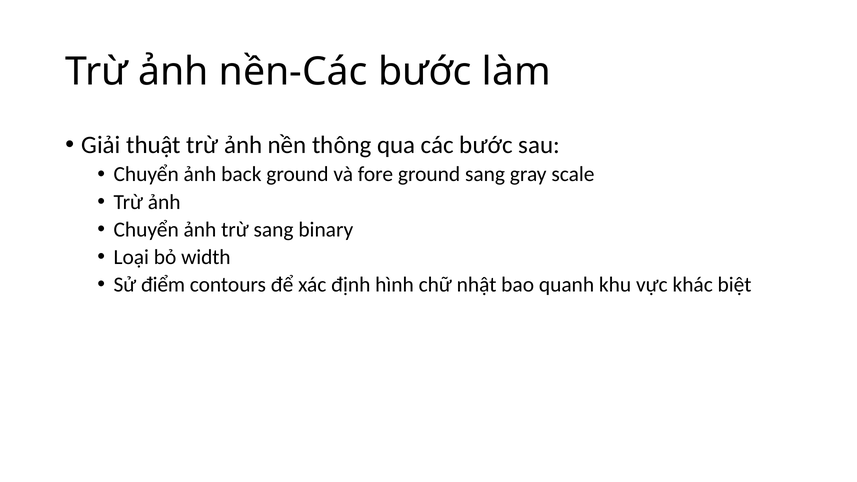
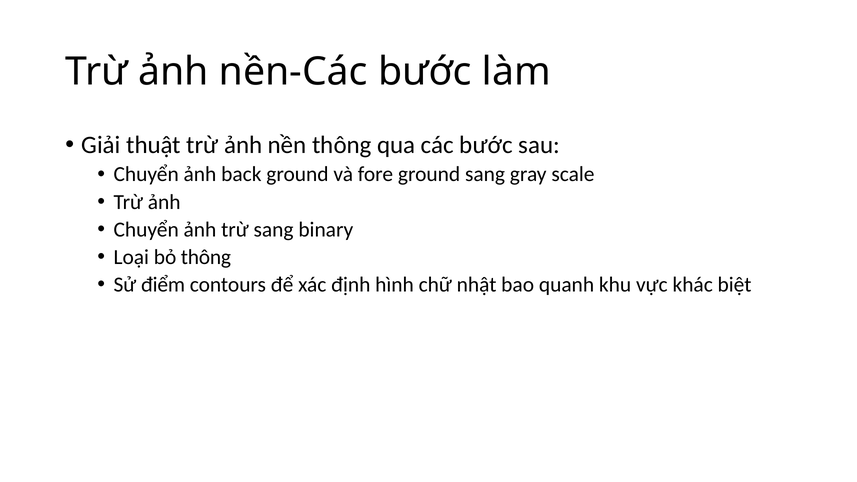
bỏ width: width -> thông
